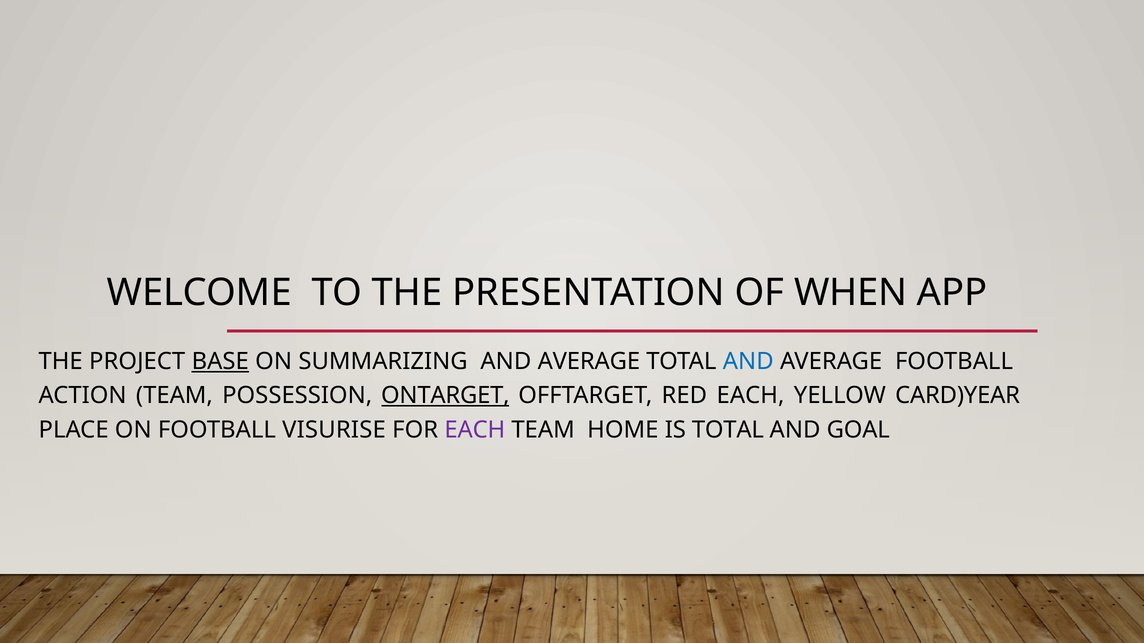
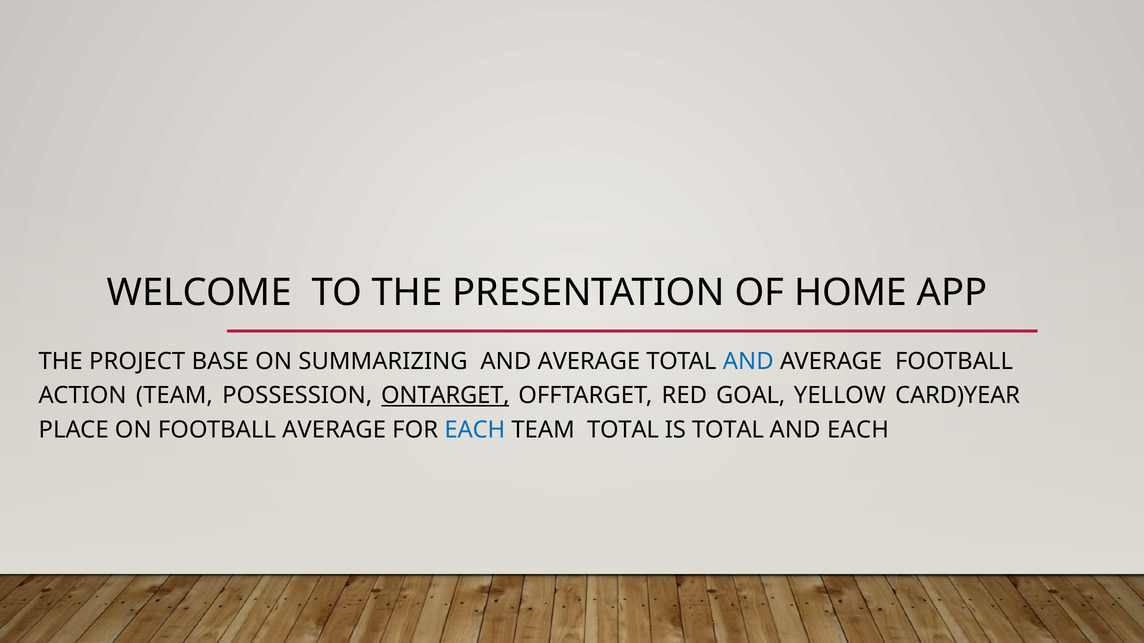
WHEN: WHEN -> HOME
BASE underline: present -> none
RED EACH: EACH -> GOAL
FOOTBALL VISURISE: VISURISE -> AVERAGE
EACH at (475, 430) colour: purple -> blue
TEAM HOME: HOME -> TOTAL
AND GOAL: GOAL -> EACH
